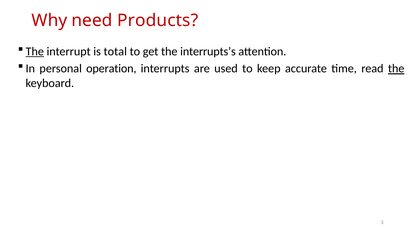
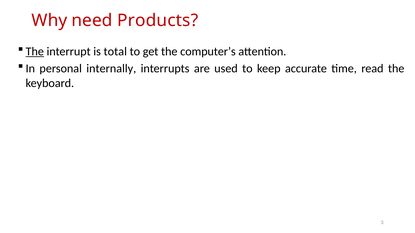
interrupts’s: interrupts’s -> computer’s
operation: operation -> internally
the at (396, 69) underline: present -> none
